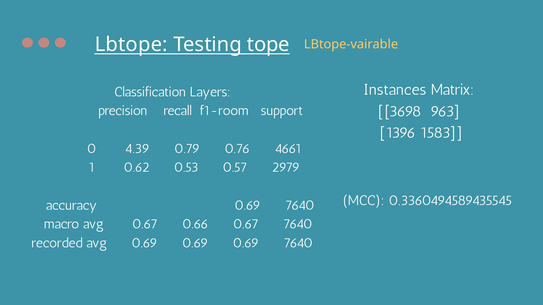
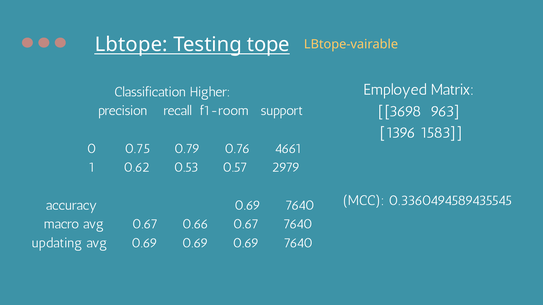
Instances: Instances -> Employed
Layers: Layers -> Higher
4.39: 4.39 -> 0.75
recorded: recorded -> updating
